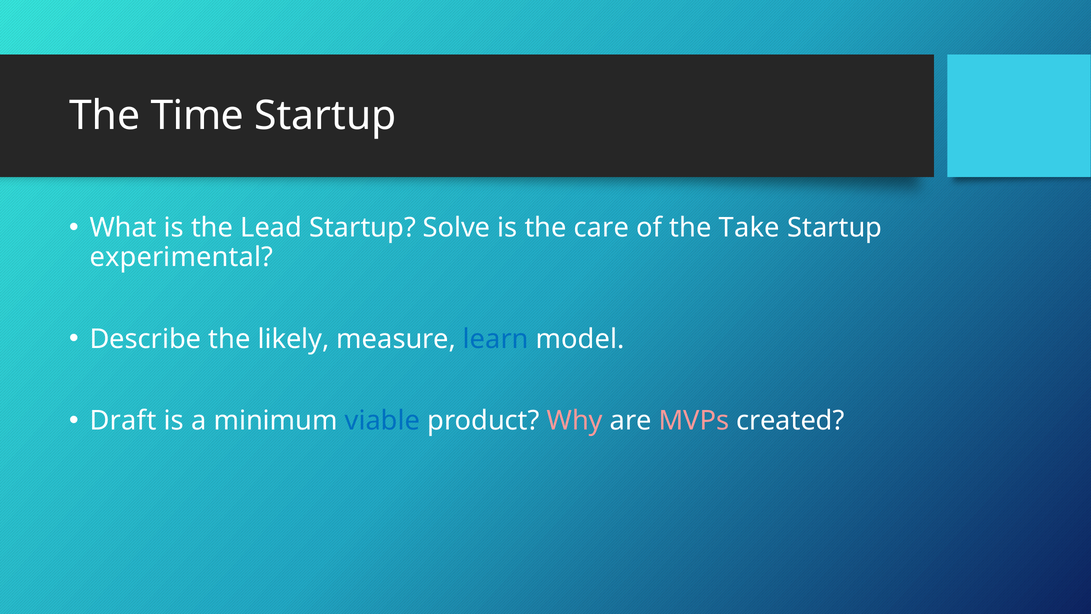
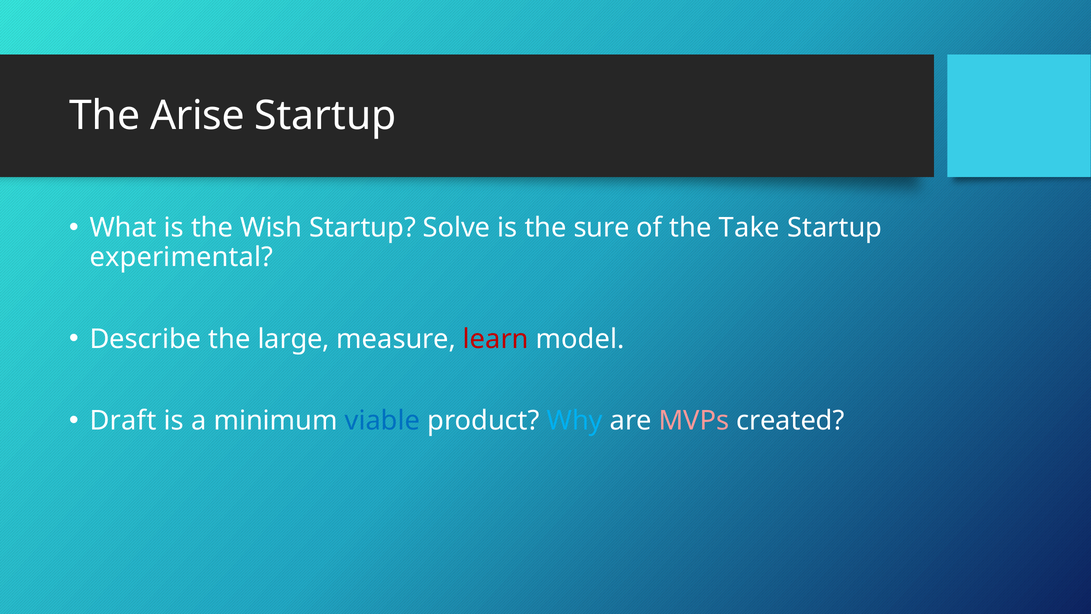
Time: Time -> Arise
Lead: Lead -> Wish
care: care -> sure
likely: likely -> large
learn colour: blue -> red
Why colour: pink -> light blue
